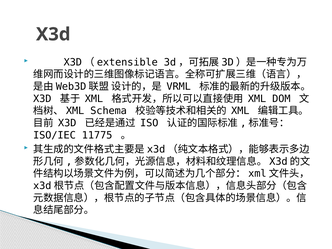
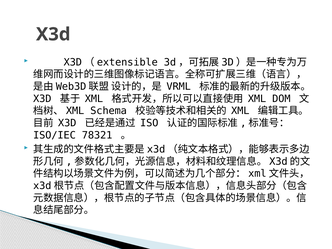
11775: 11775 -> 78321
